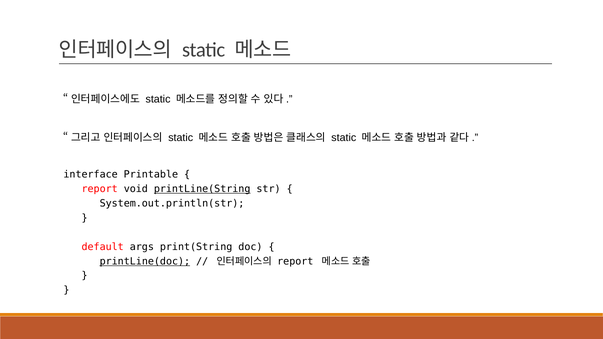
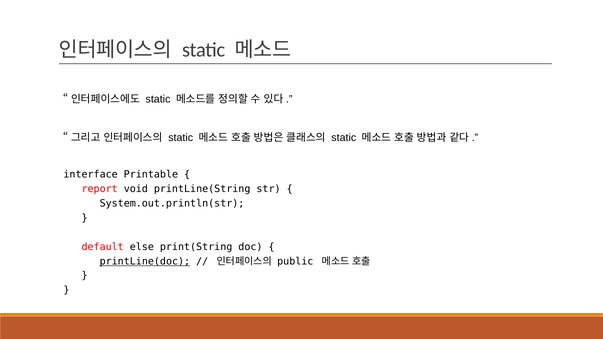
printLine(String underline: present -> none
args: args -> else
report at (295, 261): report -> public
